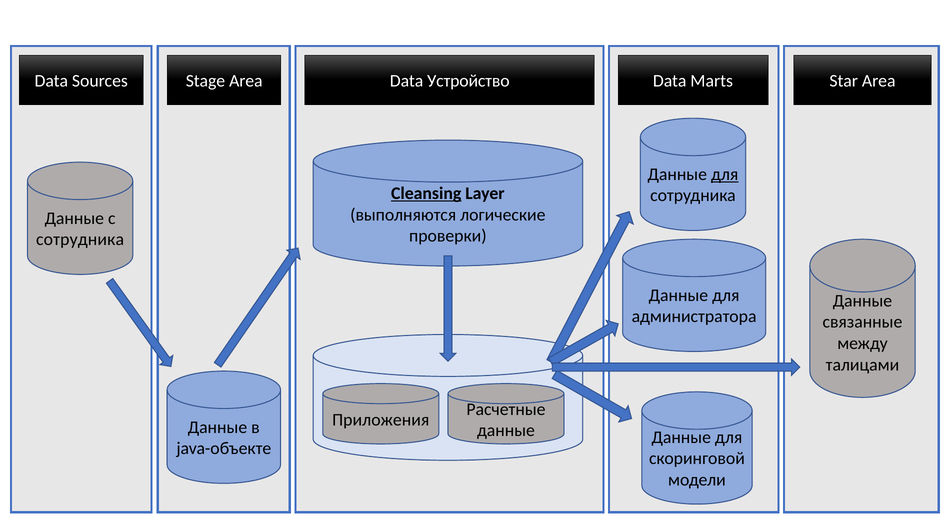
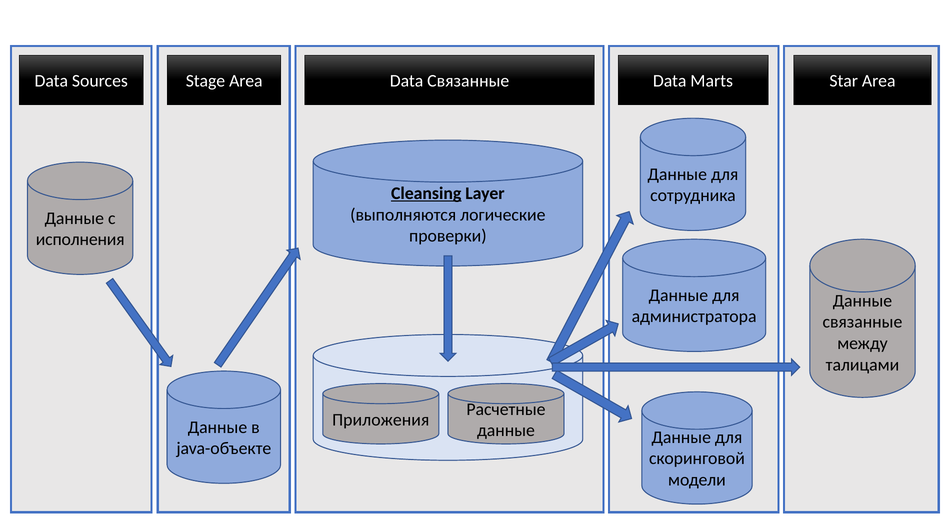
Data Устройство: Устройство -> Связанные
для at (725, 174) underline: present -> none
сотрудника at (80, 240): сотрудника -> исполнения
